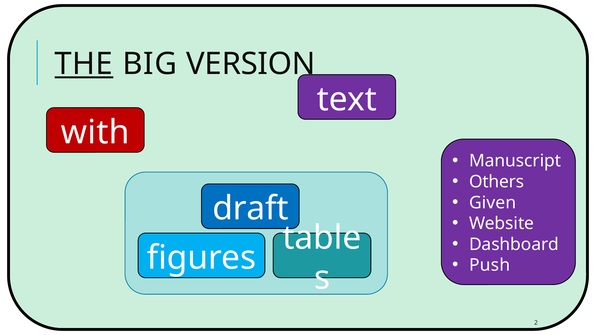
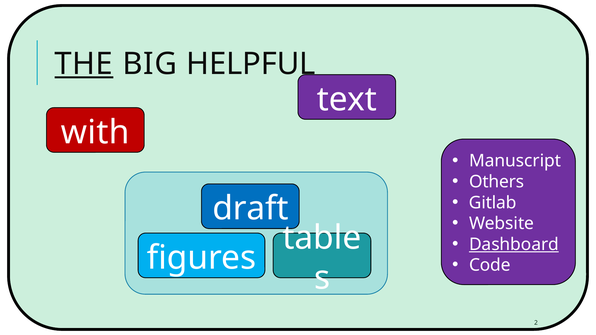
VERSION: VERSION -> HELPFUL
Given: Given -> Gitlab
Dashboard underline: none -> present
Push: Push -> Code
